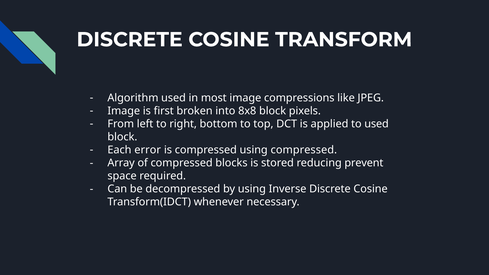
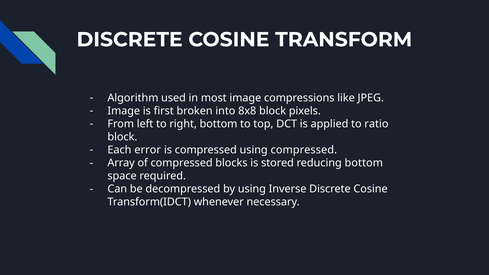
to used: used -> ratio
reducing prevent: prevent -> bottom
